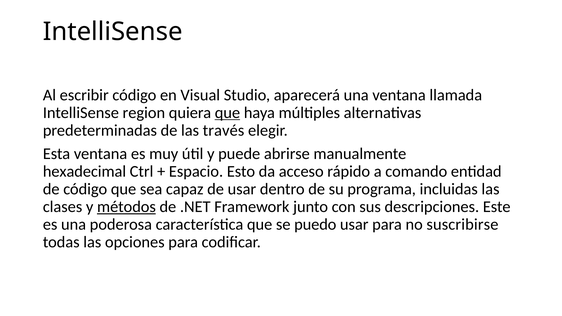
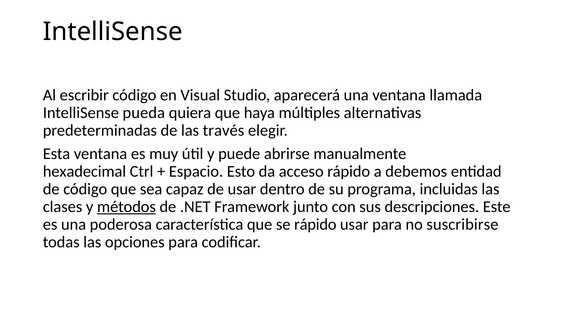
region: region -> pueda
que at (227, 113) underline: present -> none
comando: comando -> debemos
se puedo: puedo -> rápido
